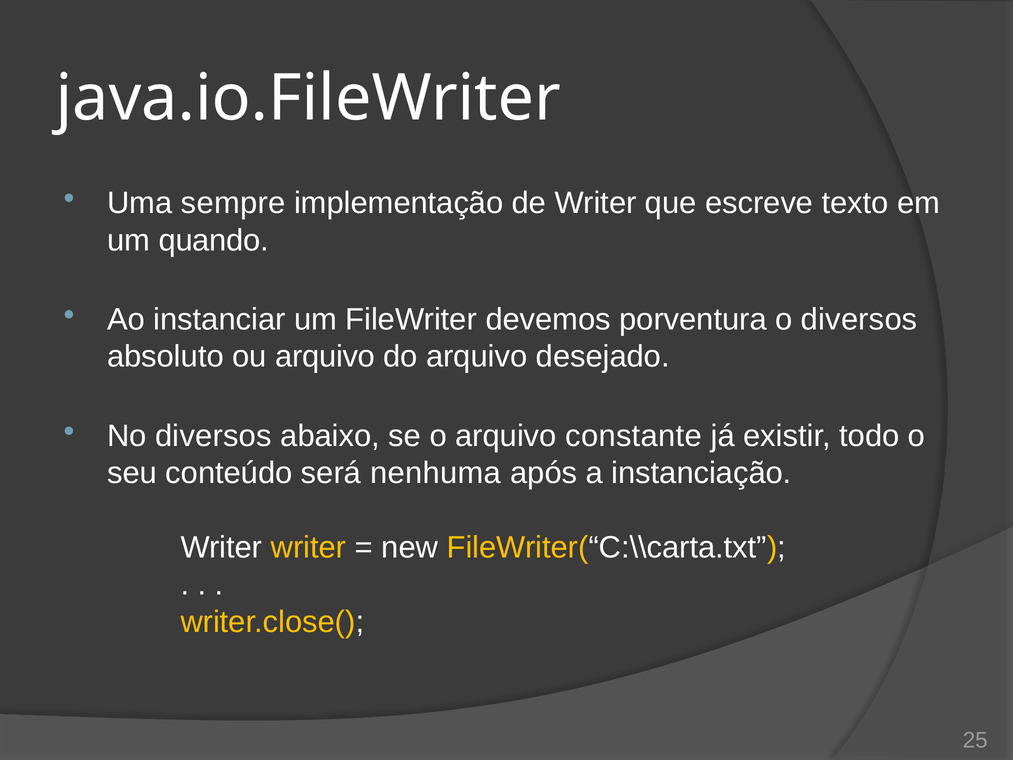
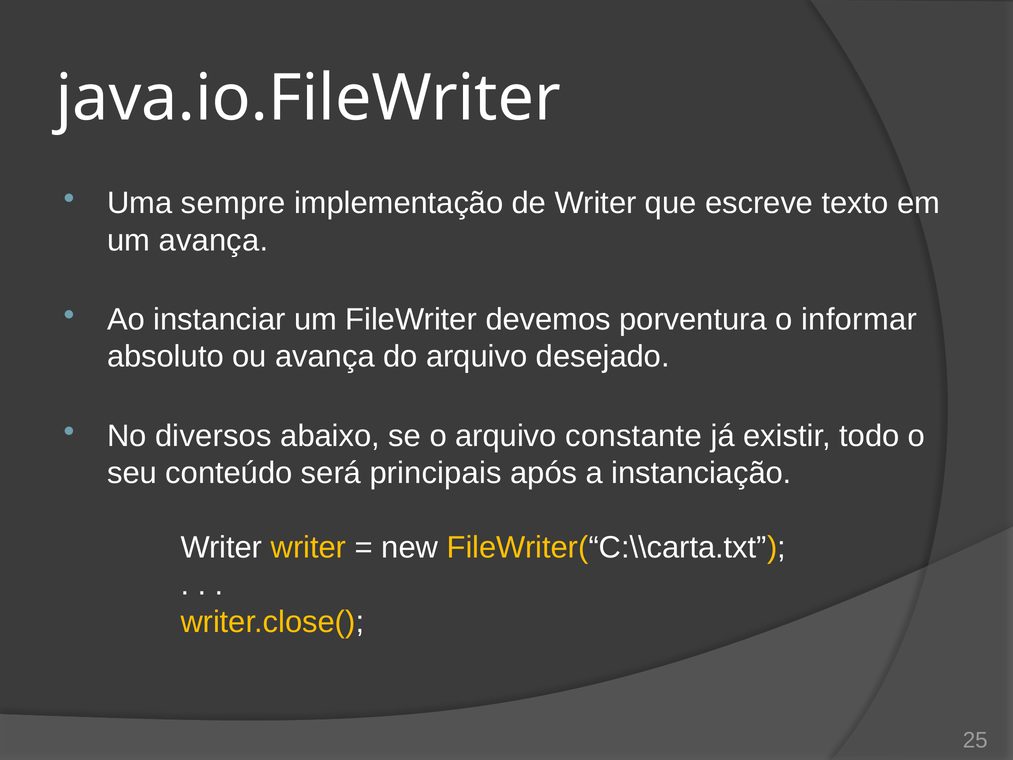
um quando: quando -> avança
o diversos: diversos -> informar
ou arquivo: arquivo -> avança
nenhuma: nenhuma -> principais
